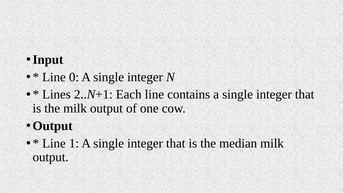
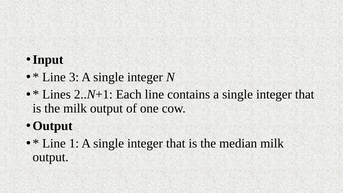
0: 0 -> 3
